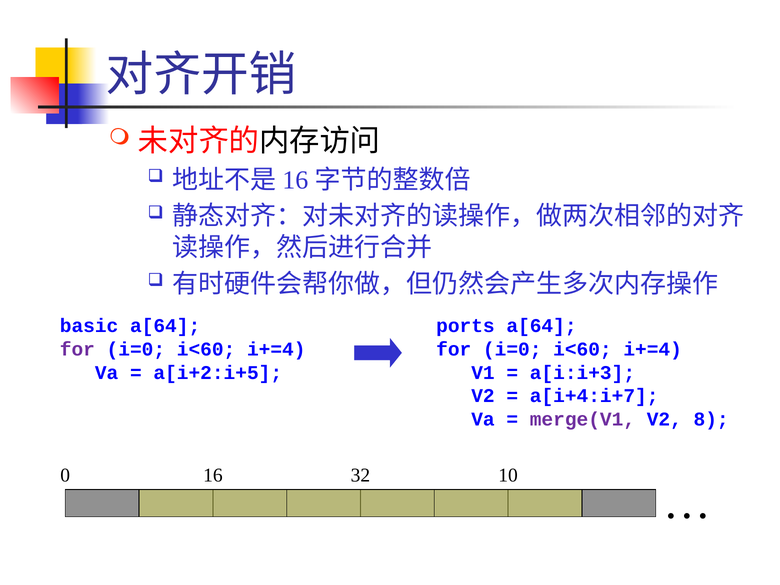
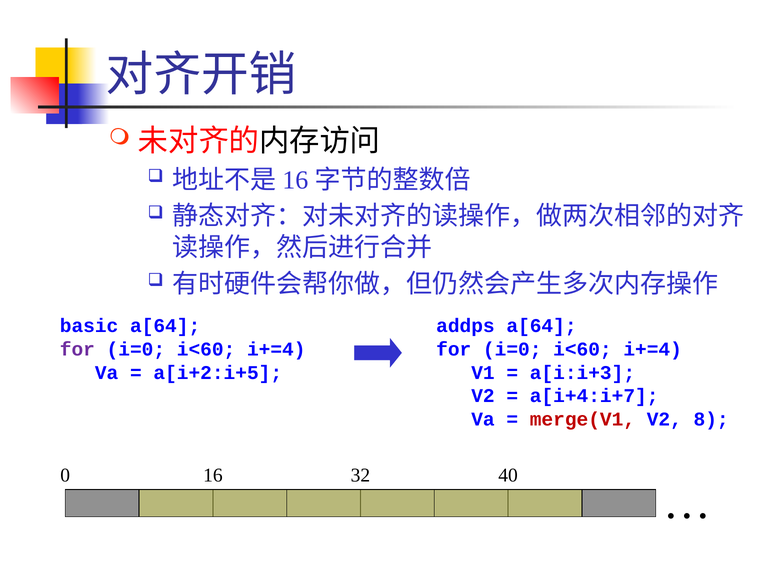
ports: ports -> addps
merge(V1 colour: purple -> red
10: 10 -> 40
